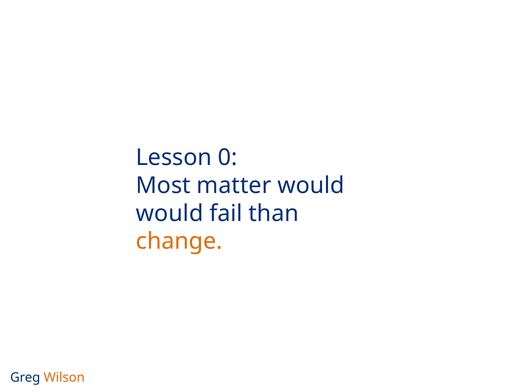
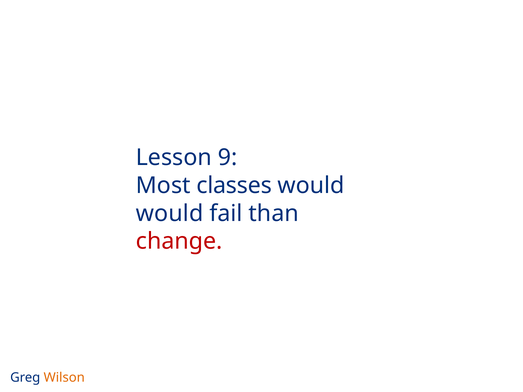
0: 0 -> 9
matter: matter -> classes
change colour: orange -> red
